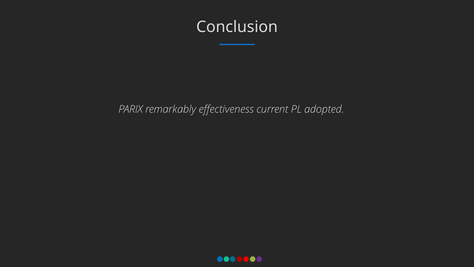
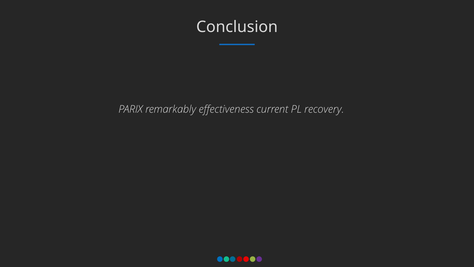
adopted: adopted -> recovery
